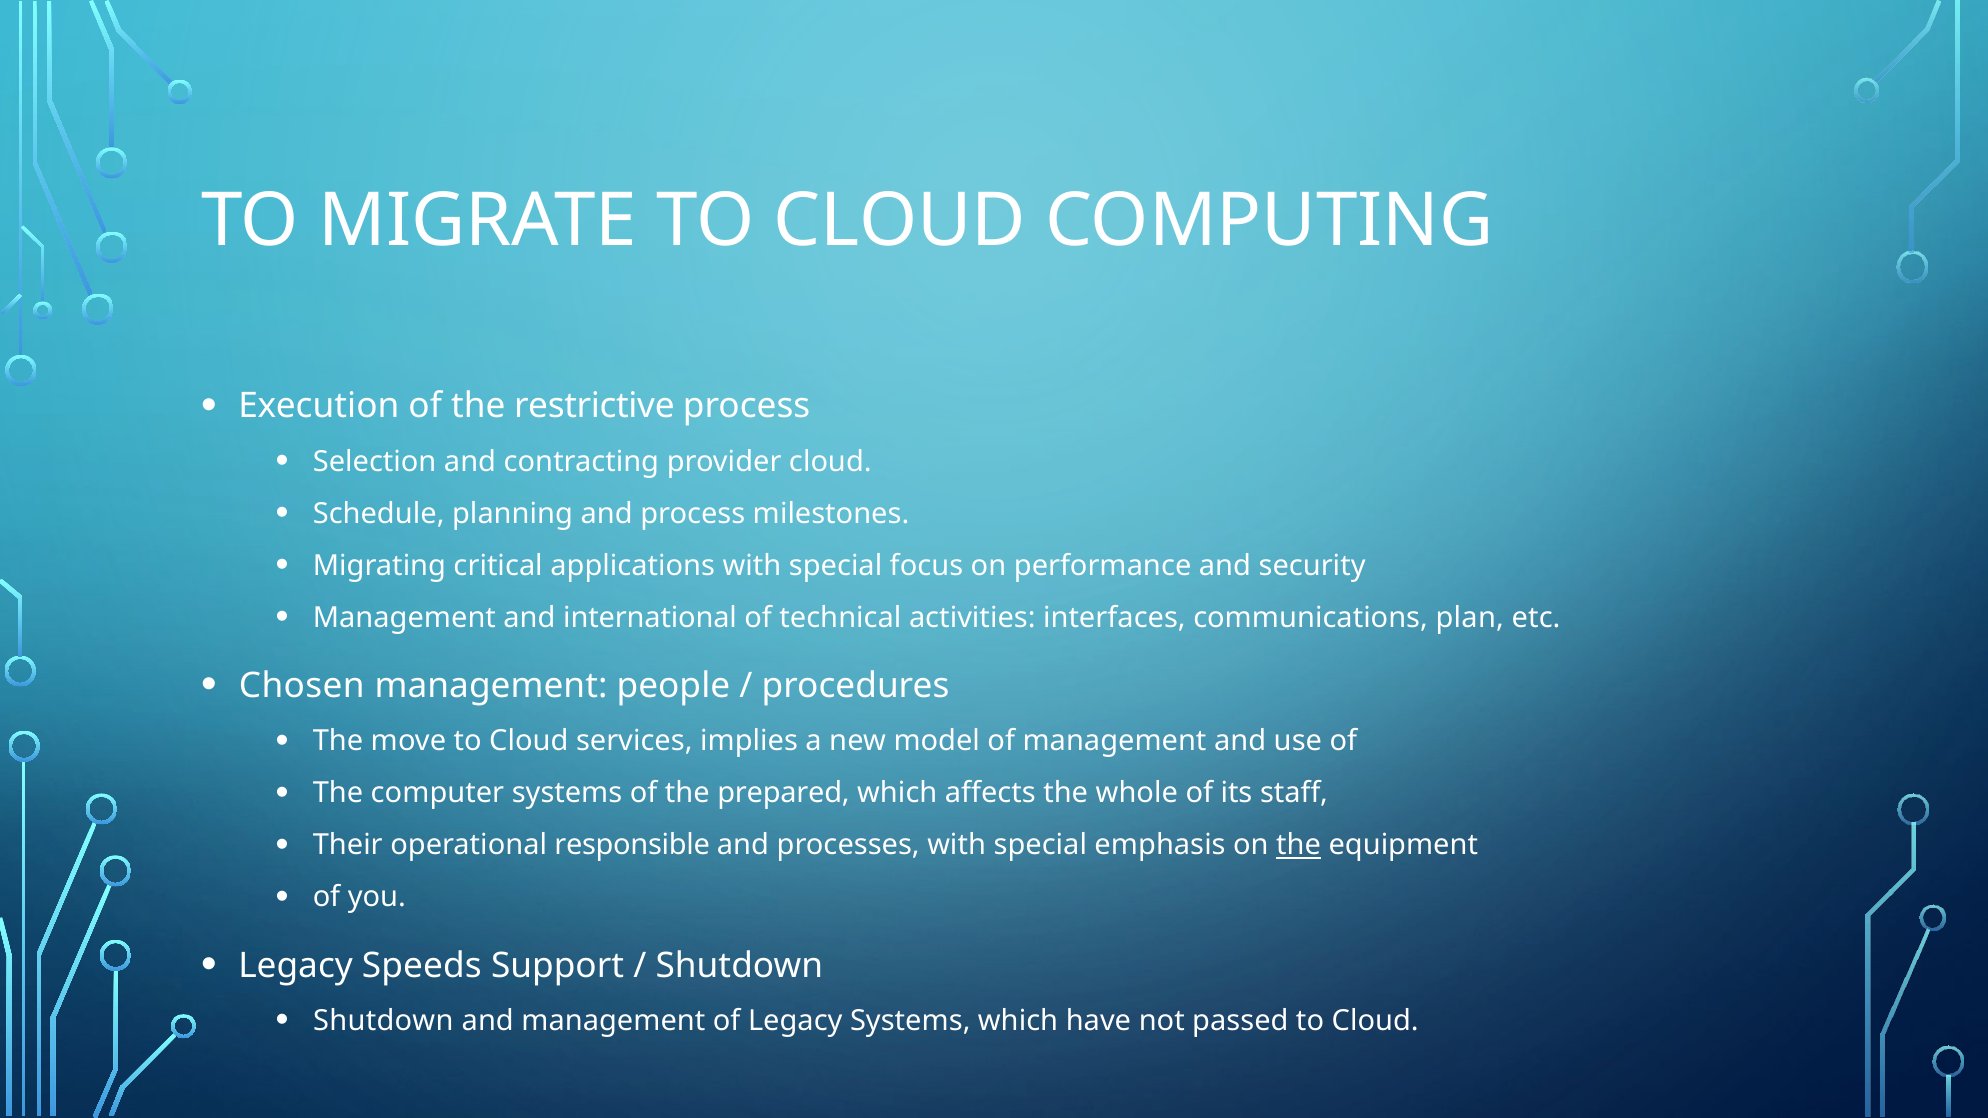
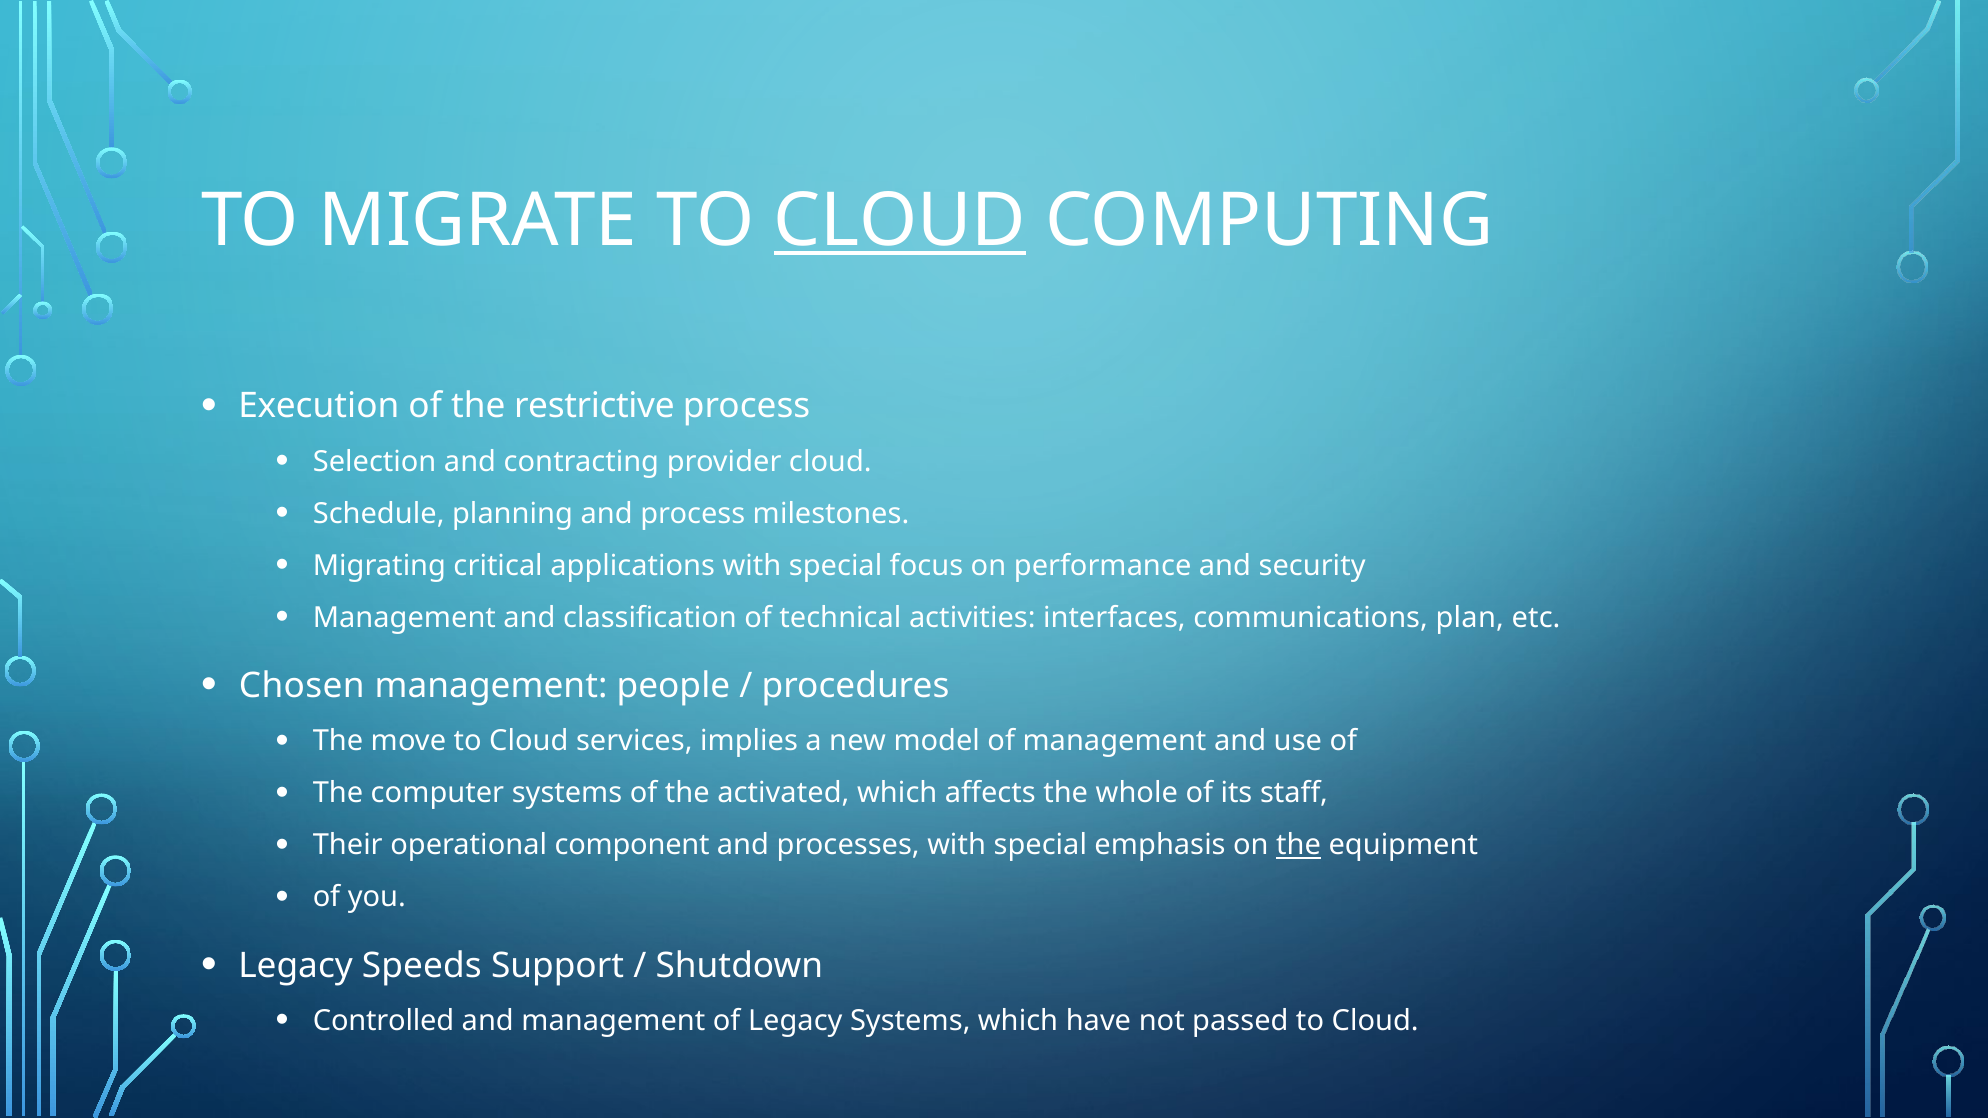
CLOUD at (900, 221) underline: none -> present
international: international -> classification
prepared: prepared -> activated
responsible: responsible -> component
Shutdown at (383, 1021): Shutdown -> Controlled
